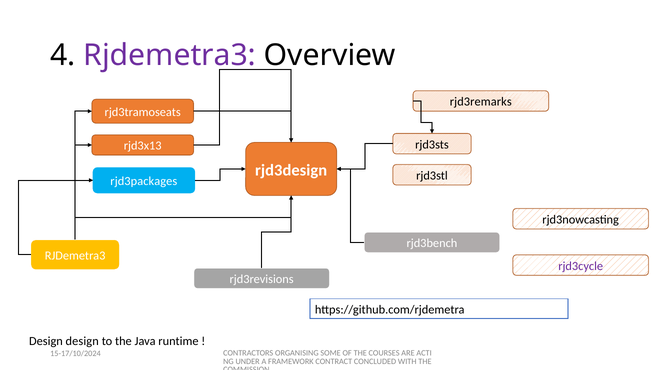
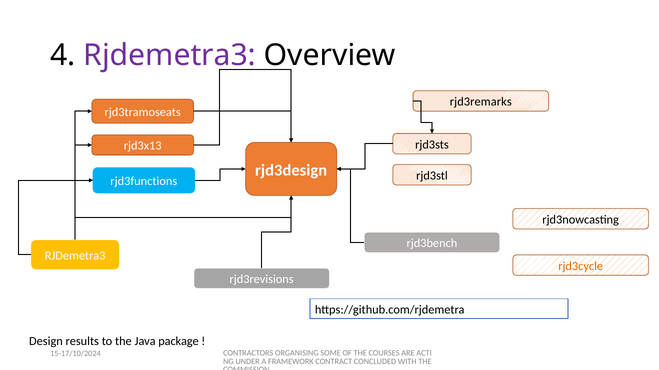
rjd3packages: rjd3packages -> rjd3functions
rjd3cycle colour: purple -> orange
Design design: design -> results
runtime: runtime -> package
